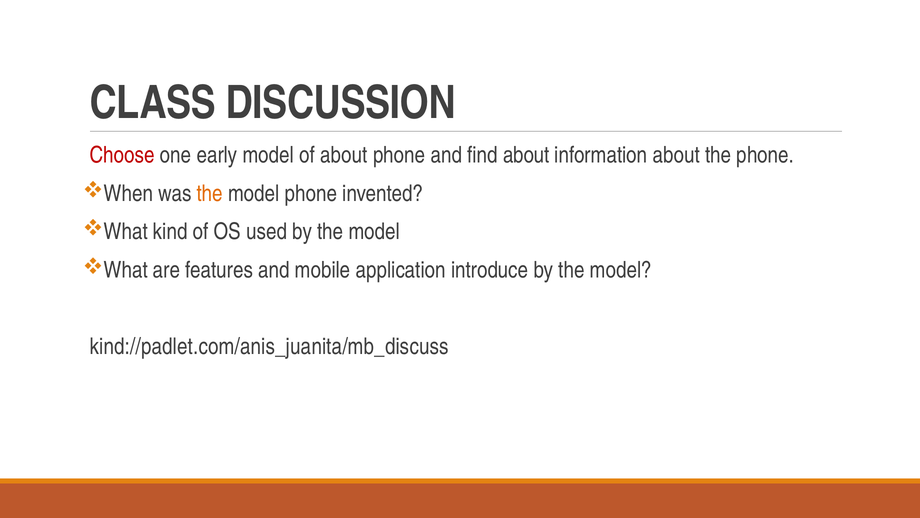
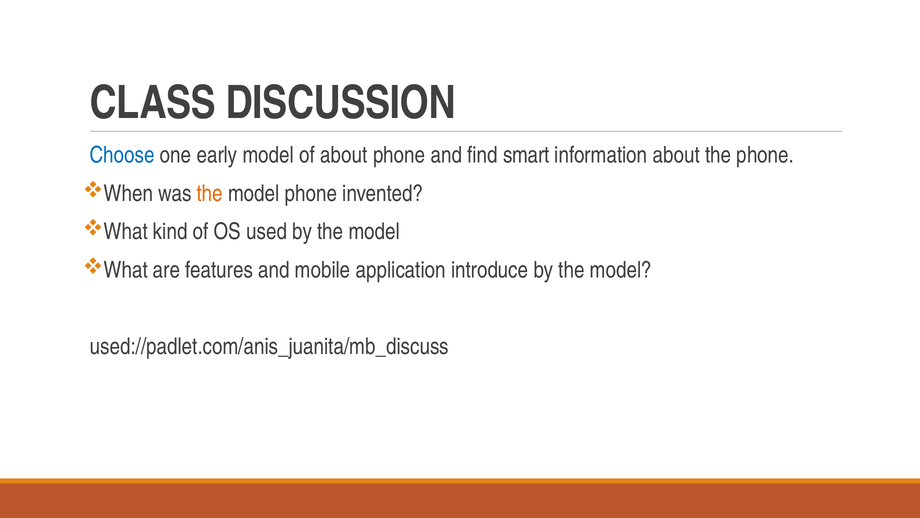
Choose colour: red -> blue
find about: about -> smart
kind://padlet.com/anis_juanita/mb_discuss: kind://padlet.com/anis_juanita/mb_discuss -> used://padlet.com/anis_juanita/mb_discuss
